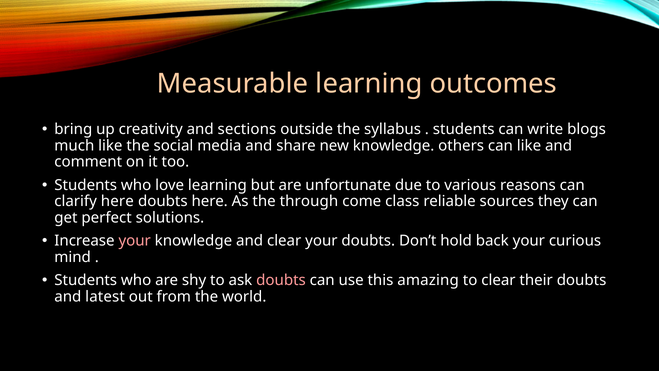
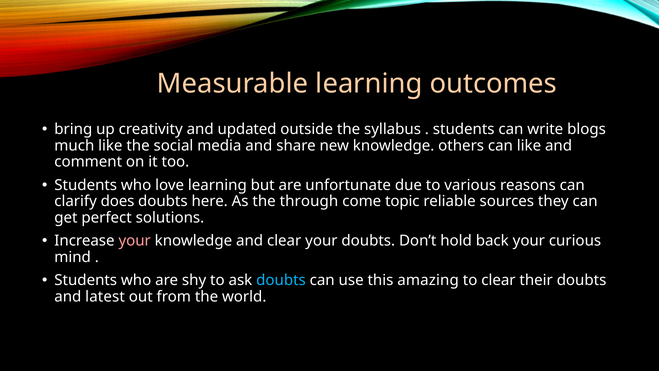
sections: sections -> updated
clarify here: here -> does
class: class -> topic
doubts at (281, 280) colour: pink -> light blue
